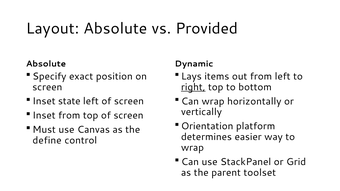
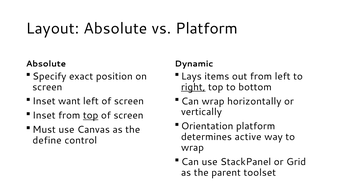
vs Provided: Provided -> Platform
state: state -> want
top at (91, 116) underline: none -> present
easier: easier -> active
